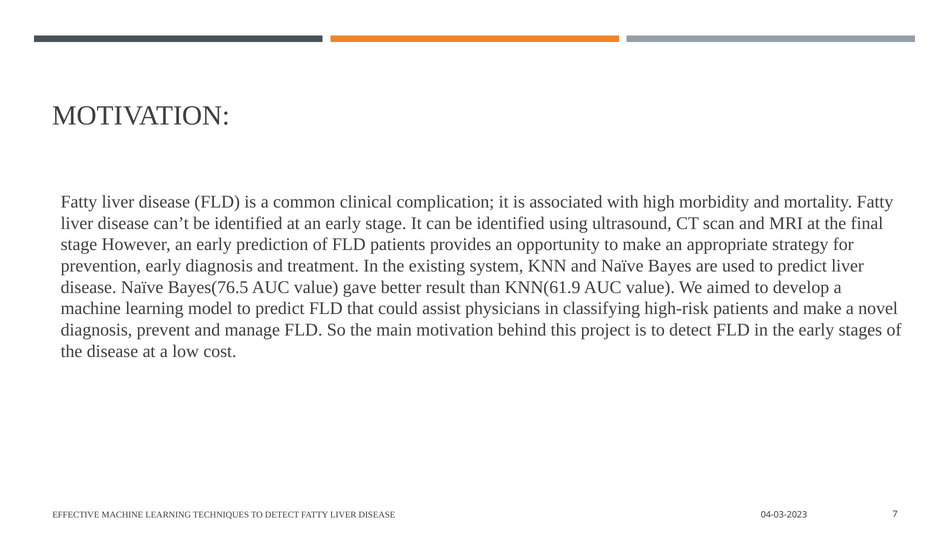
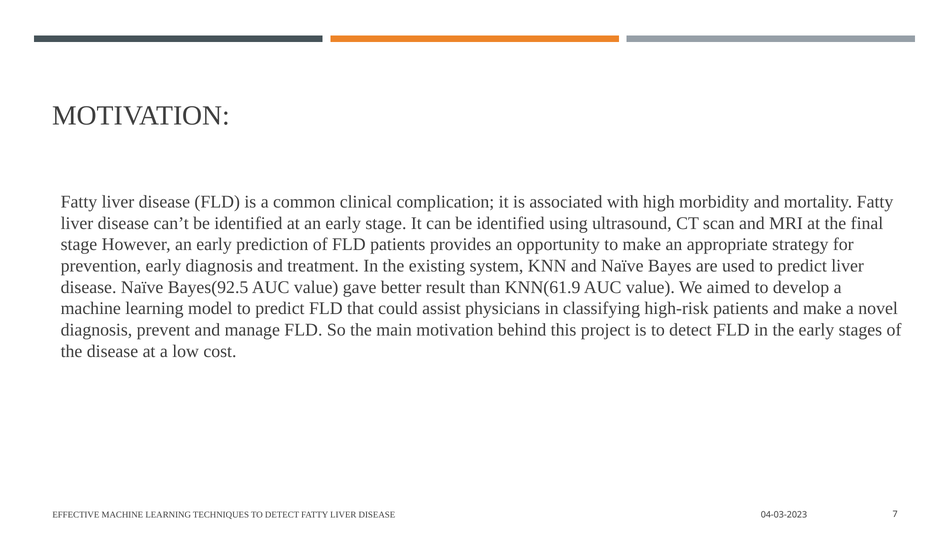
Bayes(76.5: Bayes(76.5 -> Bayes(92.5
